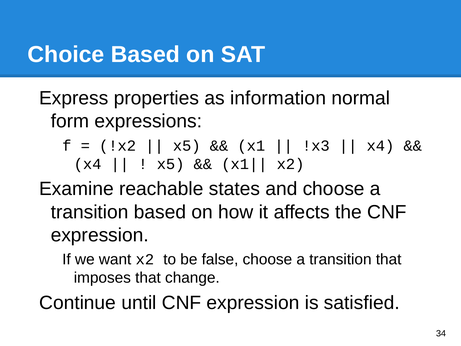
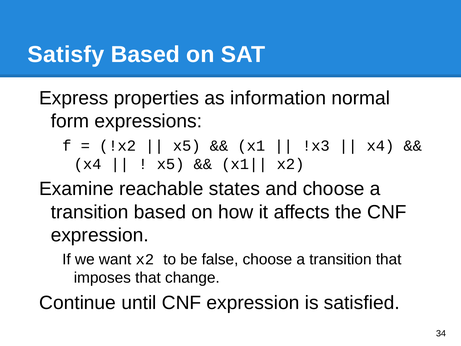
Choice: Choice -> Satisfy
